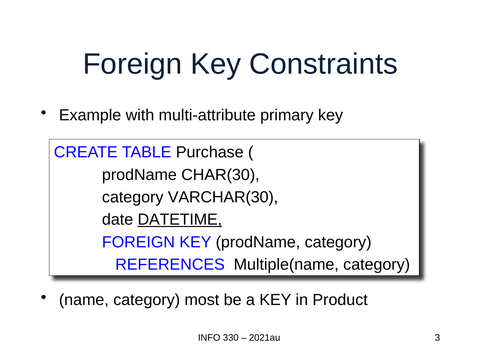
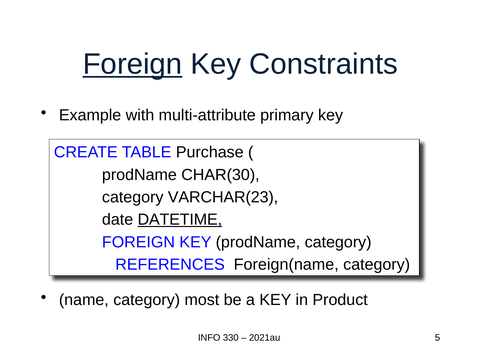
Foreign at (133, 64) underline: none -> present
VARCHAR(30: VARCHAR(30 -> VARCHAR(23
Multiple(name: Multiple(name -> Foreign(name
3: 3 -> 5
